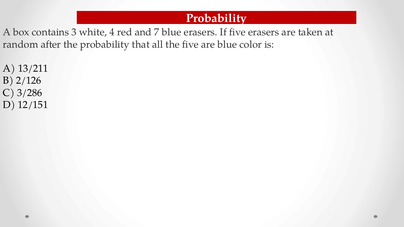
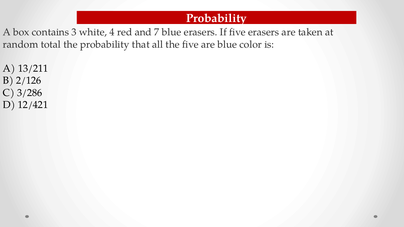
after: after -> total
12/151: 12/151 -> 12/421
